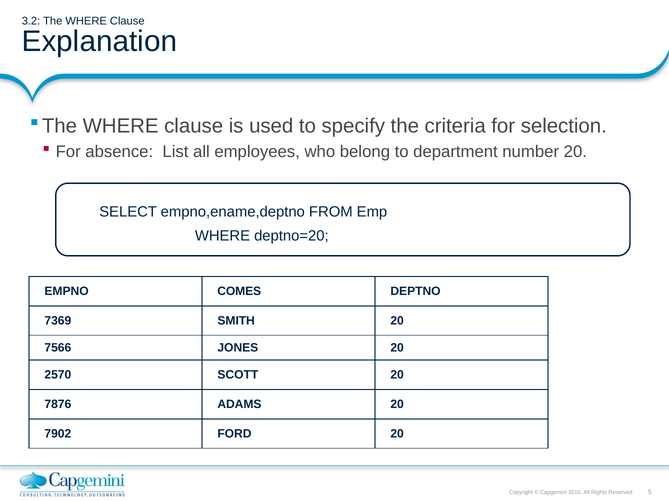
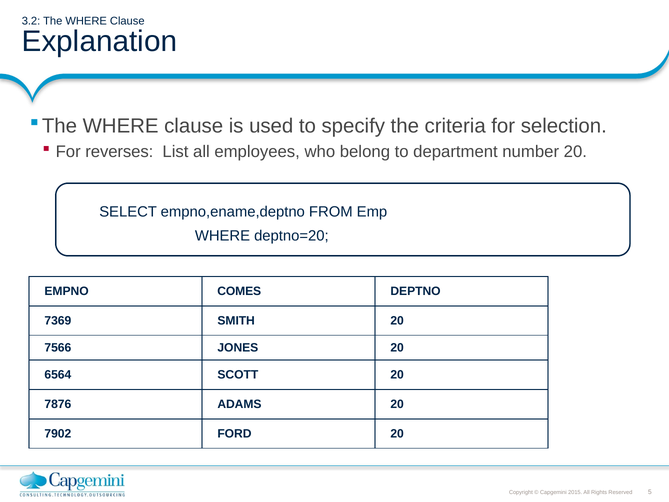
absence: absence -> reverses
2570: 2570 -> 6564
